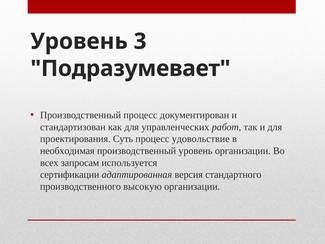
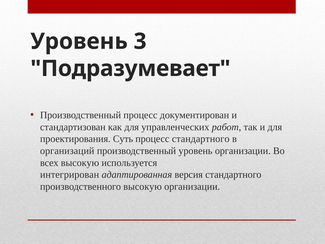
процесс удовольствие: удовольствие -> стандартного
необходимая: необходимая -> организаций
всех запросам: запросам -> высокую
сертификации: сертификации -> интегрирован
